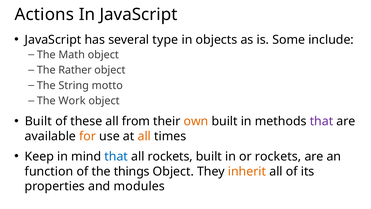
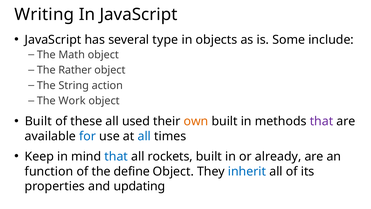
Actions: Actions -> Writing
motto: motto -> action
from: from -> used
for colour: orange -> blue
all at (144, 136) colour: orange -> blue
or rockets: rockets -> already
things: things -> define
inherit colour: orange -> blue
modules: modules -> updating
